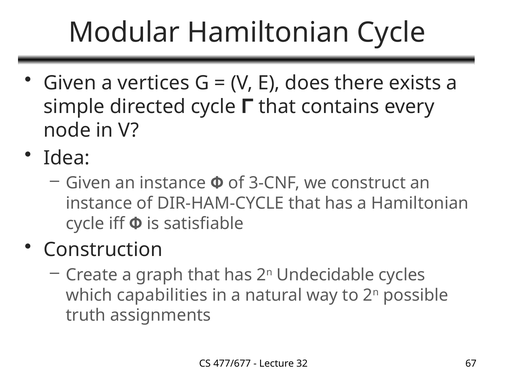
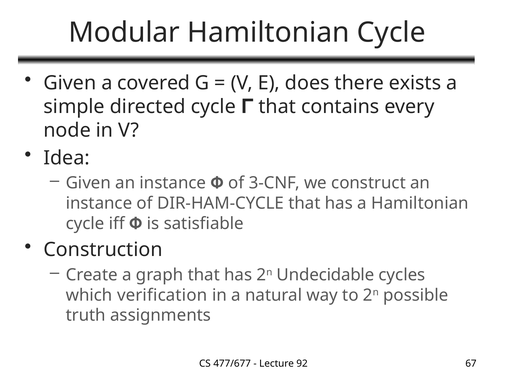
vertices: vertices -> covered
capabilities: capabilities -> verification
32: 32 -> 92
